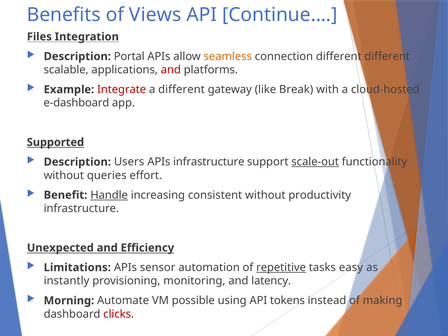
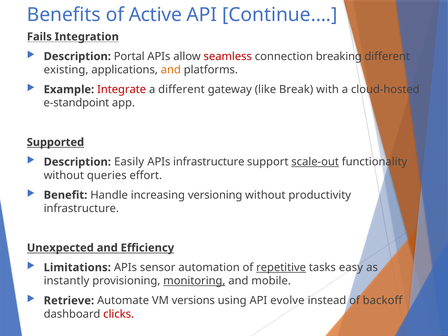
Views: Views -> Active
Files: Files -> Fails
seamless colour: orange -> red
connection different: different -> breaking
scalable: scalable -> existing
and at (171, 70) colour: red -> orange
e-dashboard: e-dashboard -> e-standpoint
Users: Users -> Easily
Handle underline: present -> none
consistent: consistent -> versioning
monitoring underline: none -> present
latency: latency -> mobile
Morning: Morning -> Retrieve
possible: possible -> versions
tokens: tokens -> evolve
making: making -> backoff
